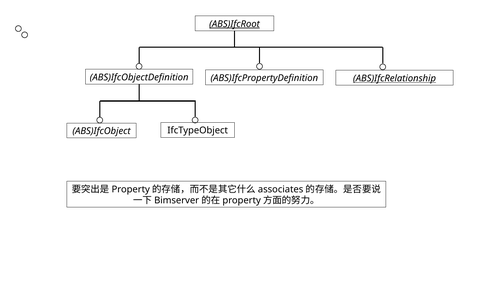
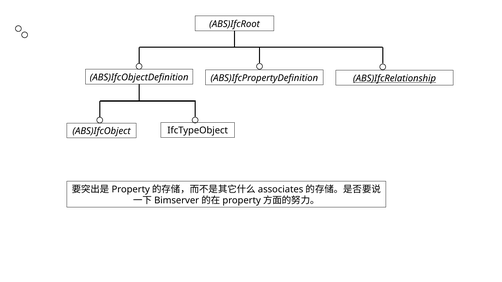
ABS)IfcRoot underline: present -> none
